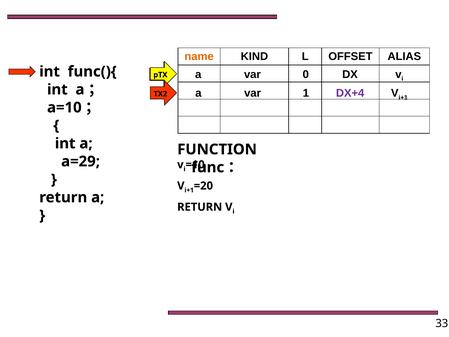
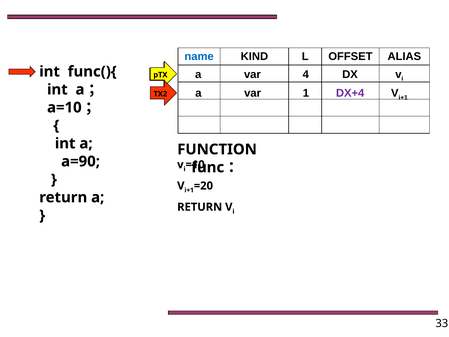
name colour: orange -> blue
0: 0 -> 4
a=29: a=29 -> a=90
